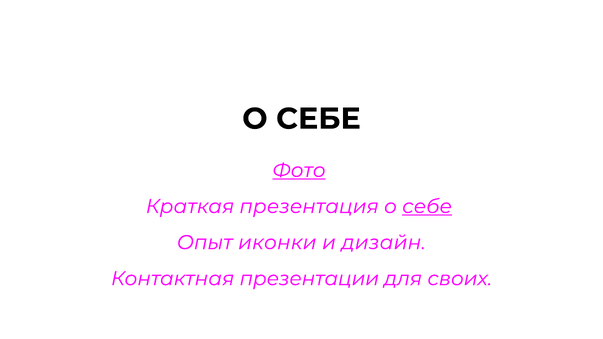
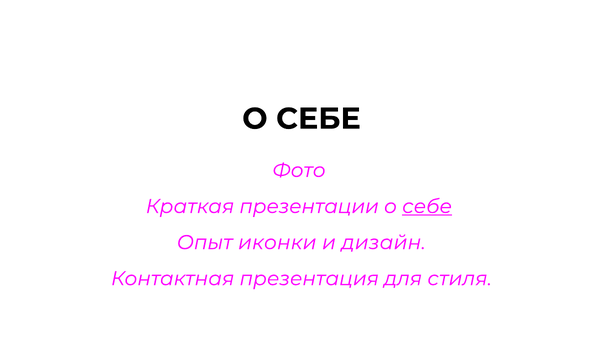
Фото underline: present -> none
презентация: презентация -> презентации
презентации: презентации -> презентация
своих: своих -> стиля
